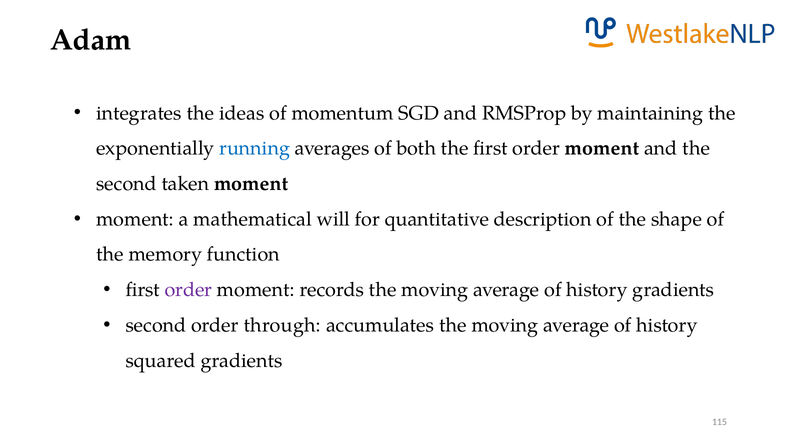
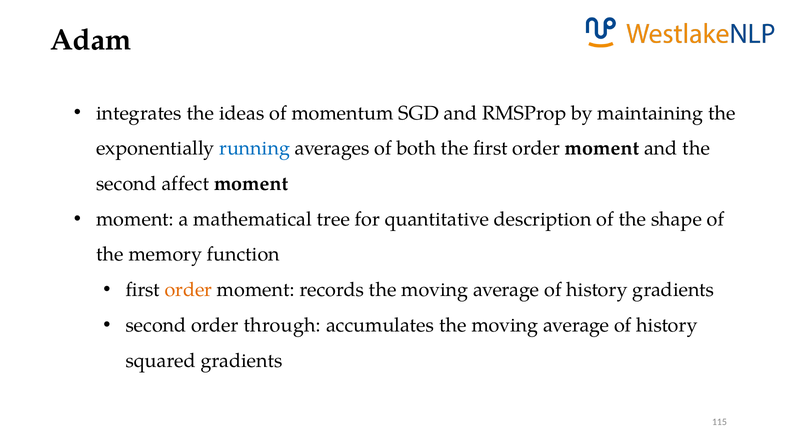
taken: taken -> affect
will: will -> tree
order at (188, 290) colour: purple -> orange
